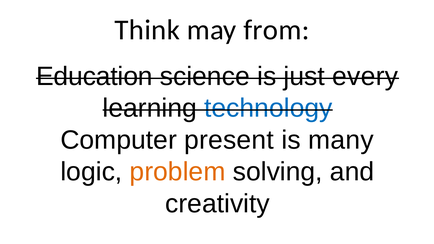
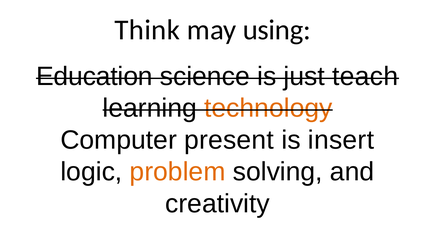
from: from -> using
every: every -> teach
technology colour: blue -> orange
many: many -> insert
